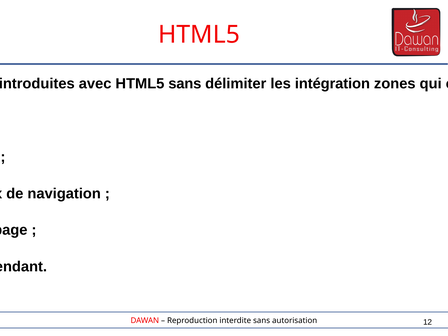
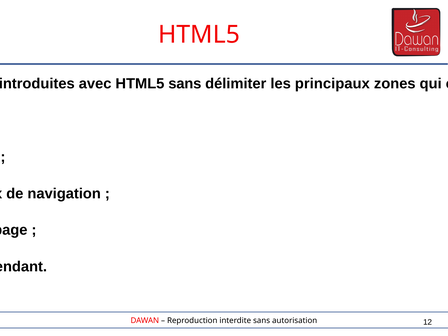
les intégration: intégration -> principaux
